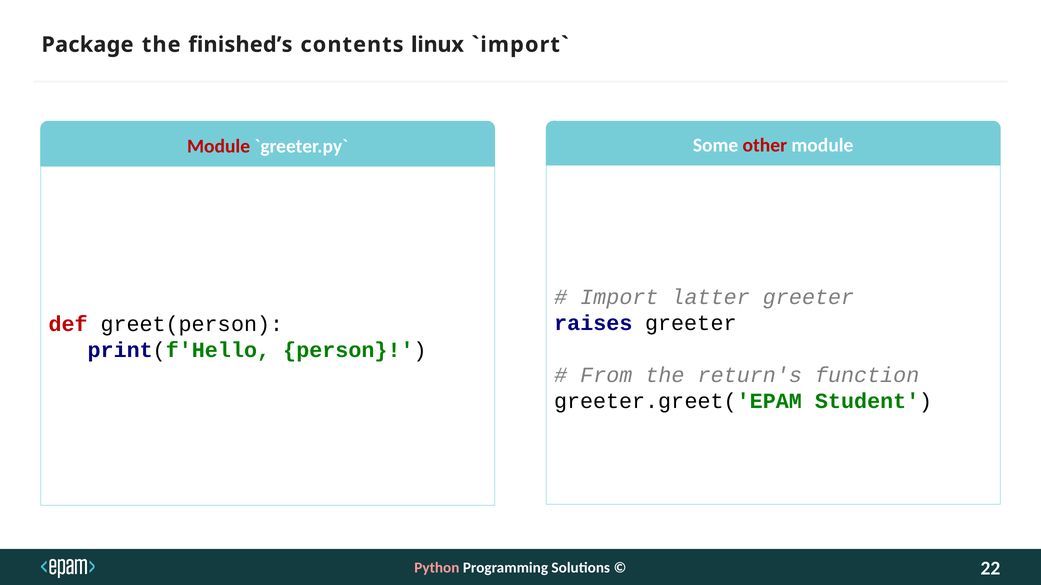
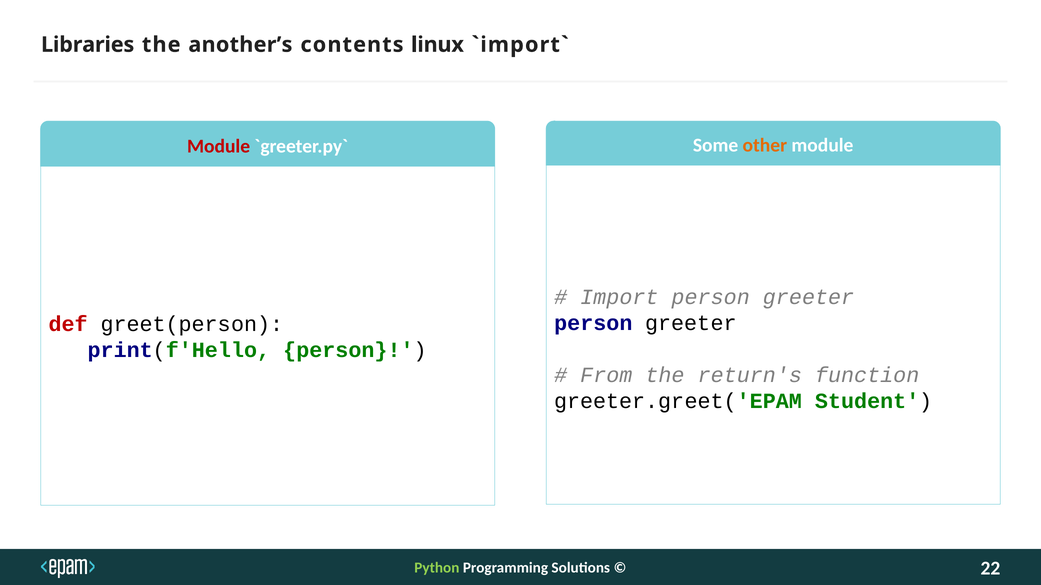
Package: Package -> Libraries
finished’s: finished’s -> another’s
other colour: red -> orange
Import latter: latter -> person
raises at (593, 323): raises -> person
Python colour: pink -> light green
